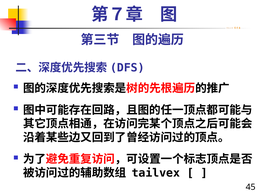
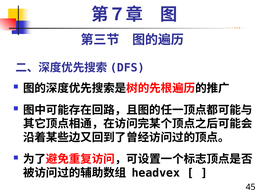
tailvex: tailvex -> headvex
